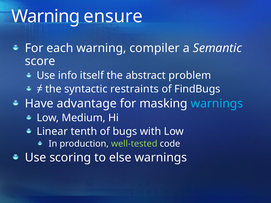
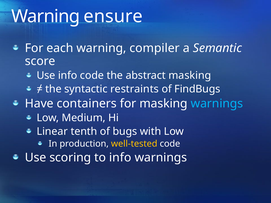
info itself: itself -> code
abstract problem: problem -> masking
advantage: advantage -> containers
well-tested colour: light green -> yellow
to else: else -> info
